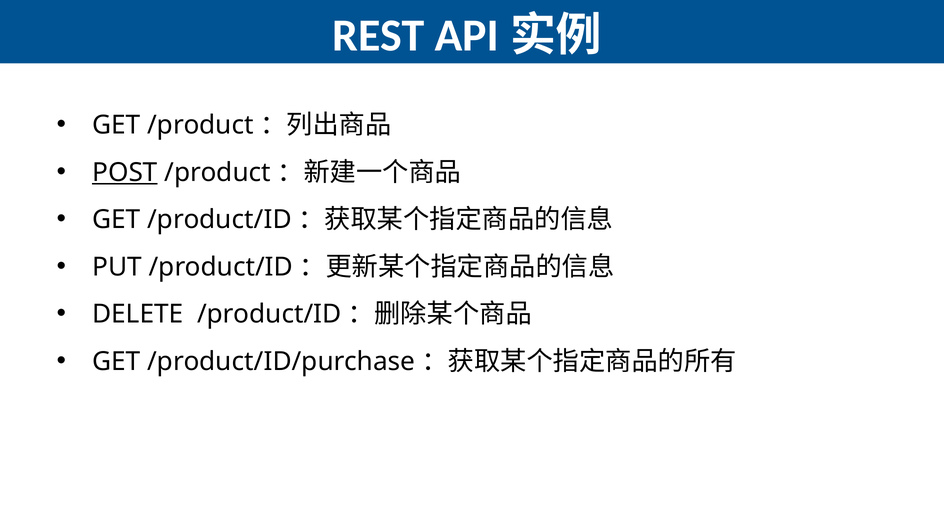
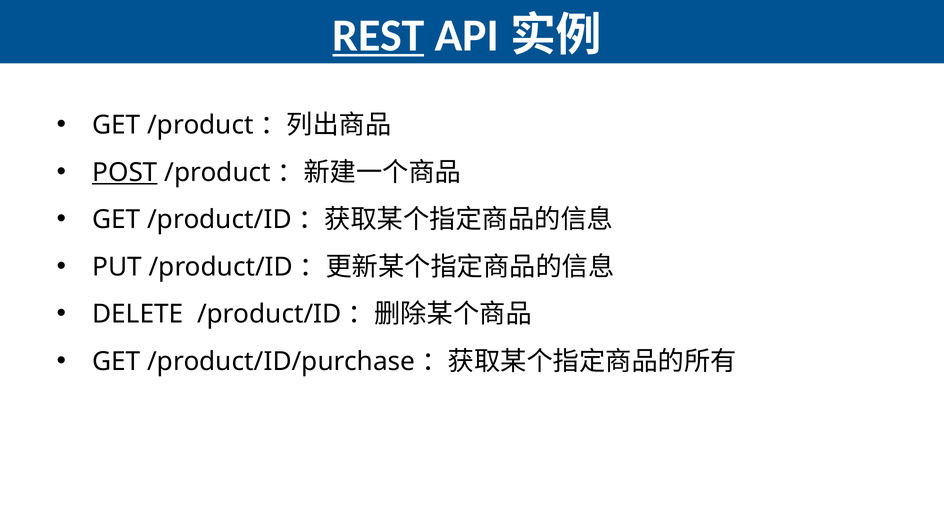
REST underline: none -> present
